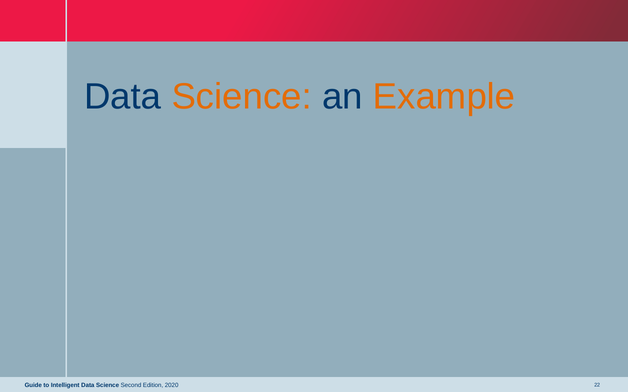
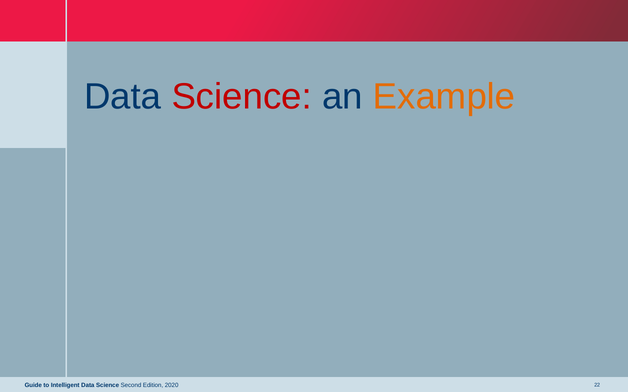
Science at (242, 97) colour: orange -> red
